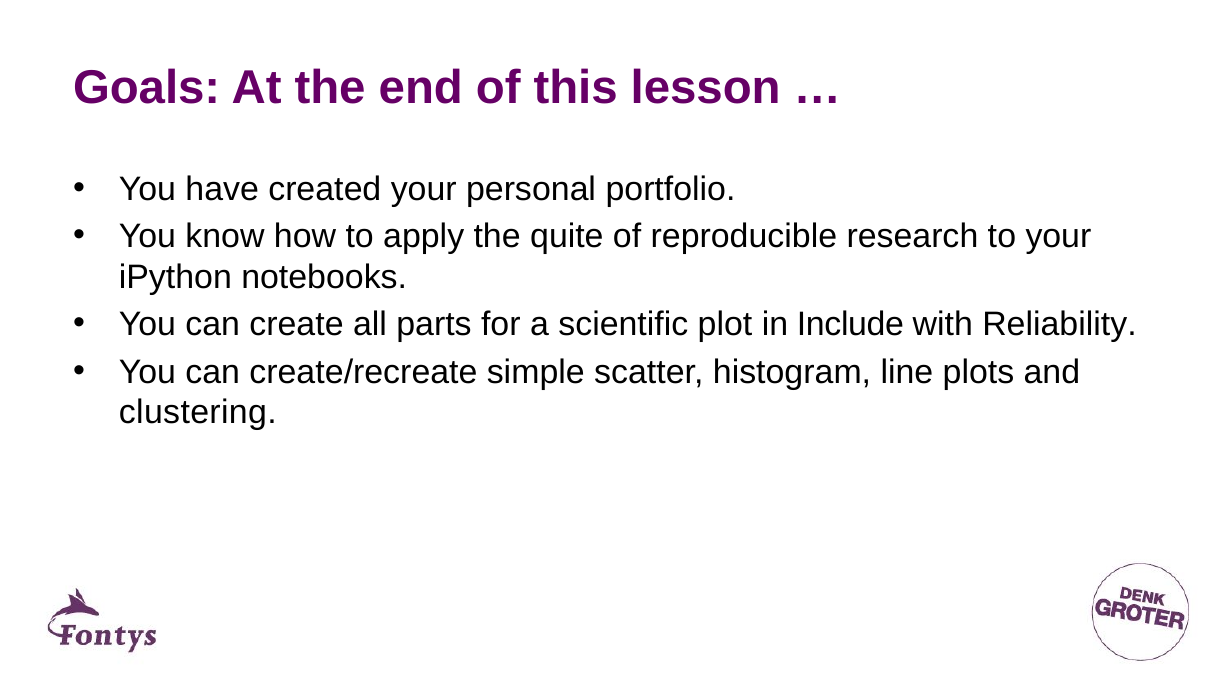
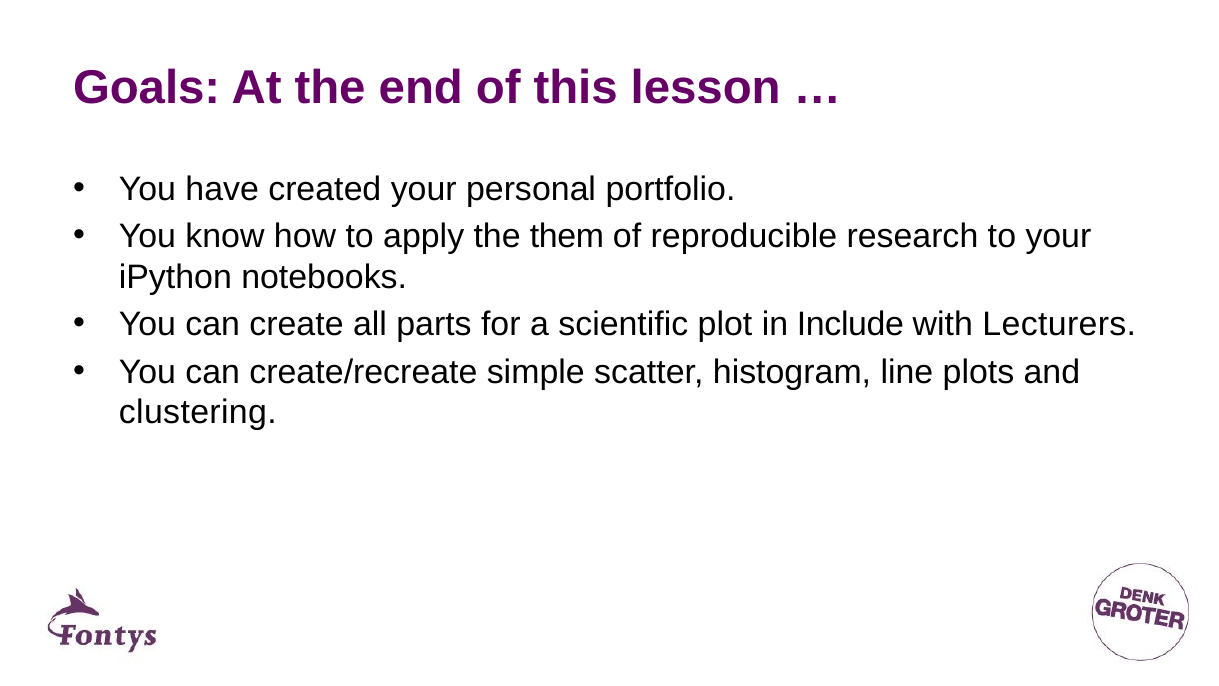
quite: quite -> them
Reliability: Reliability -> Lecturers
